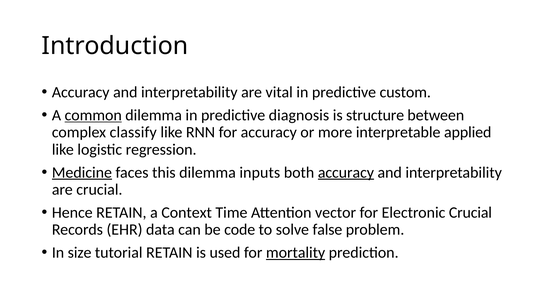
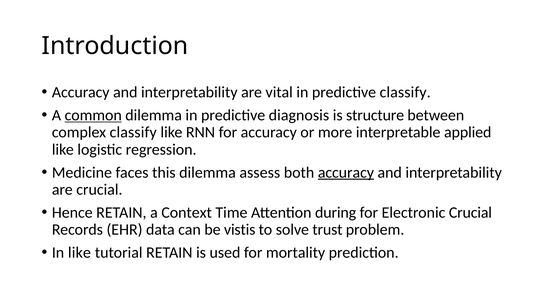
predictive custom: custom -> classify
Medicine underline: present -> none
inputs: inputs -> assess
vector: vector -> during
code: code -> vistis
false: false -> trust
In size: size -> like
mortality underline: present -> none
